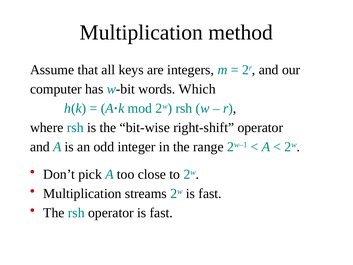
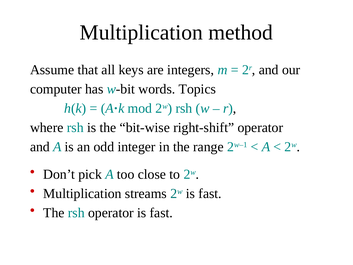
Which: Which -> Topics
